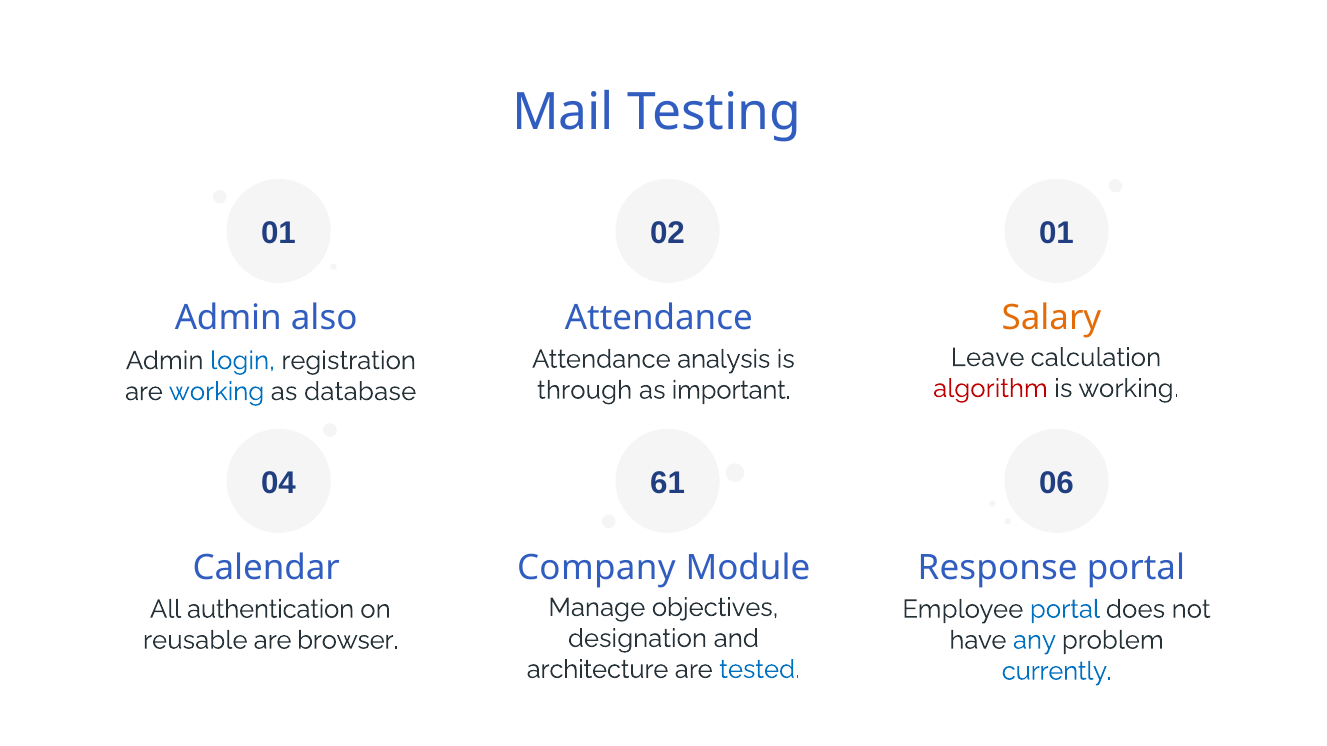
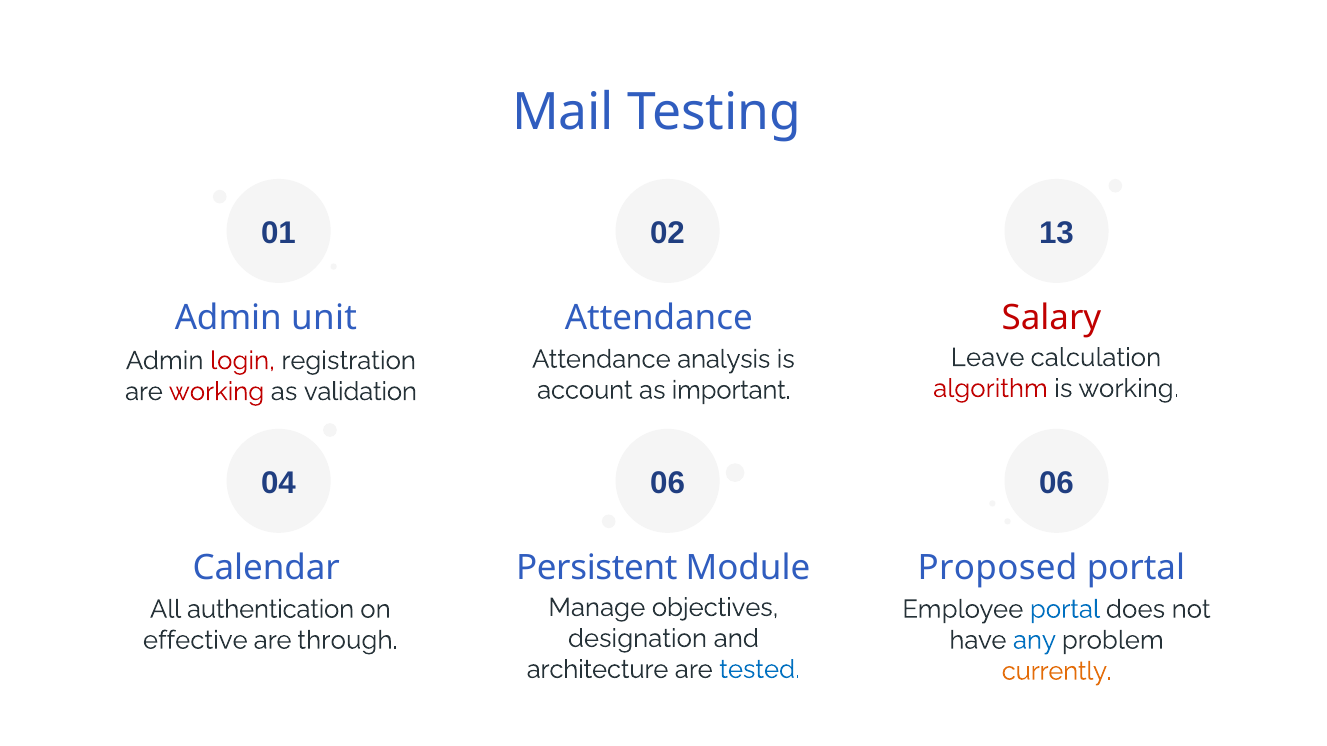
02 01: 01 -> 13
also: also -> unit
Salary colour: orange -> red
login colour: blue -> red
through: through -> account
working at (217, 392) colour: blue -> red
database: database -> validation
04 61: 61 -> 06
Company: Company -> Persistent
Response: Response -> Proposed
reusable: reusable -> effective
browser: browser -> through
currently colour: blue -> orange
